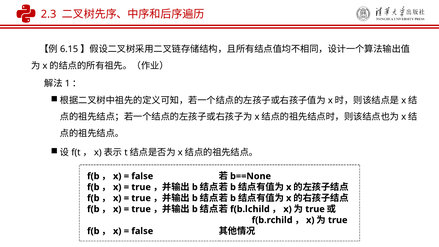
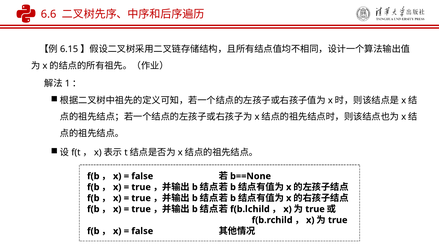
2.3: 2.3 -> 6.6
